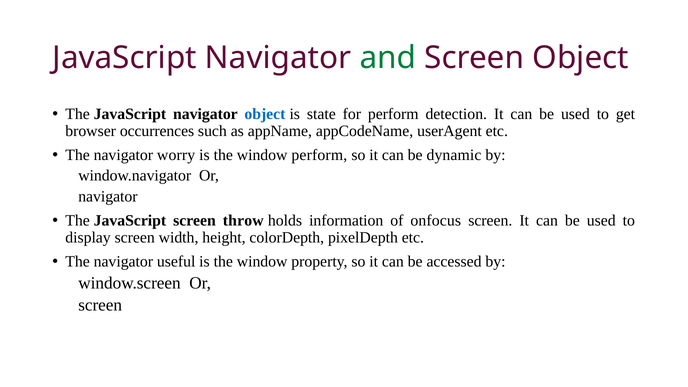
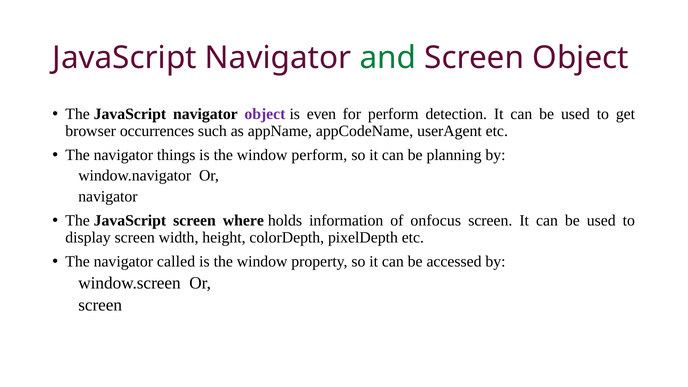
object at (265, 114) colour: blue -> purple
state: state -> even
worry: worry -> things
dynamic: dynamic -> planning
throw: throw -> where
useful: useful -> called
